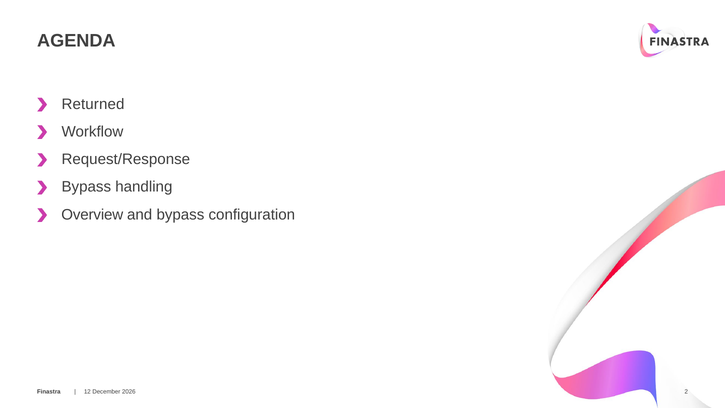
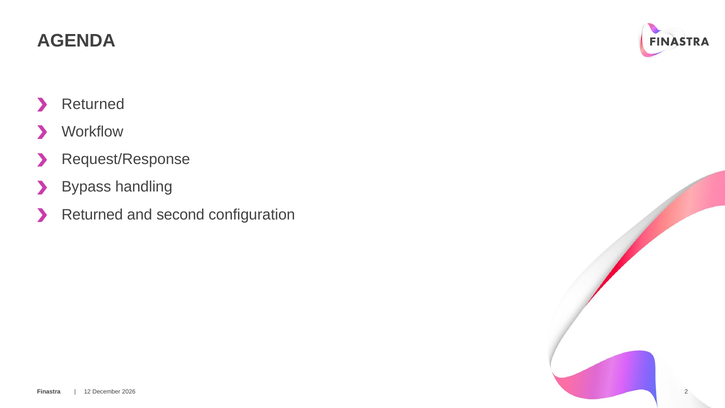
Overview at (92, 215): Overview -> Returned
and bypass: bypass -> second
